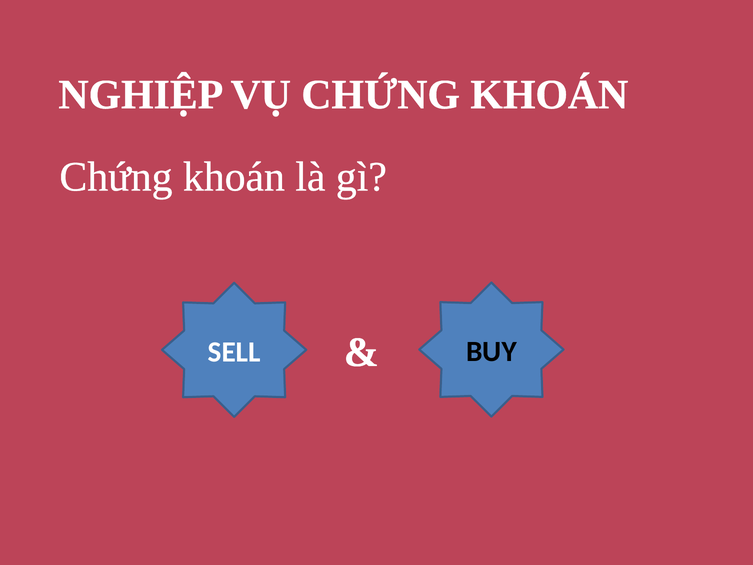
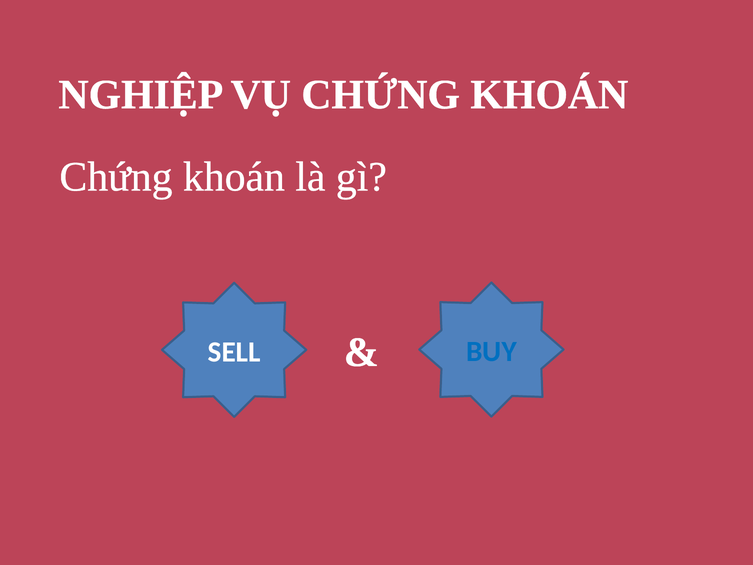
BUY colour: black -> blue
